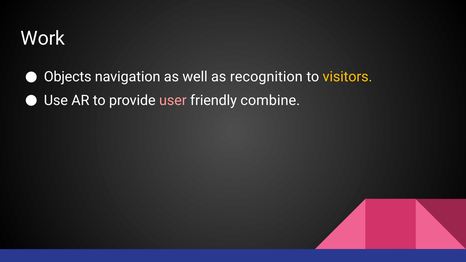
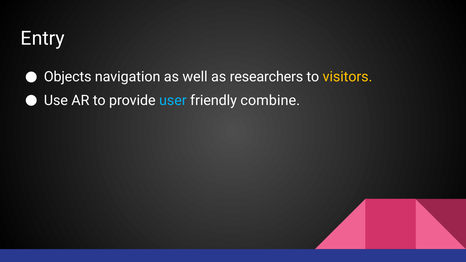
Work: Work -> Entry
recognition: recognition -> researchers
user colour: pink -> light blue
